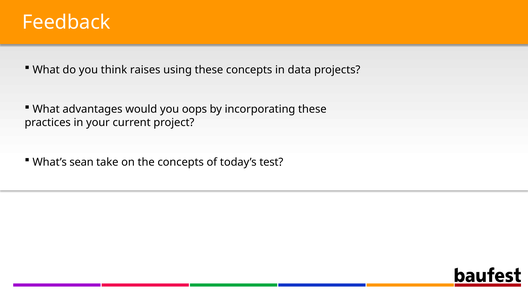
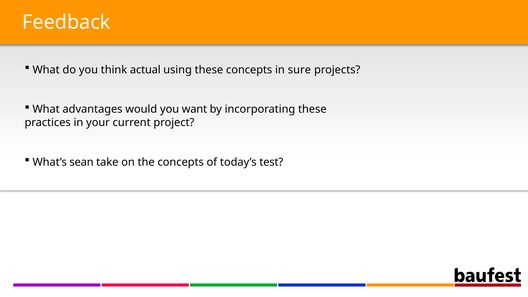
raises: raises -> actual
data: data -> sure
oops: oops -> want
